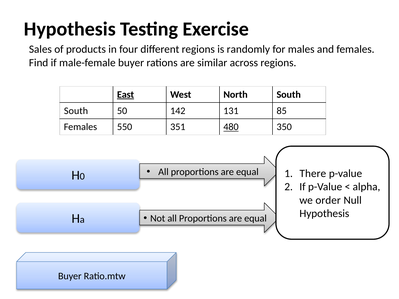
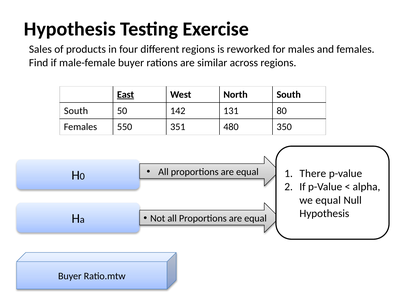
randomly: randomly -> reworked
85: 85 -> 80
480 underline: present -> none
we order: order -> equal
